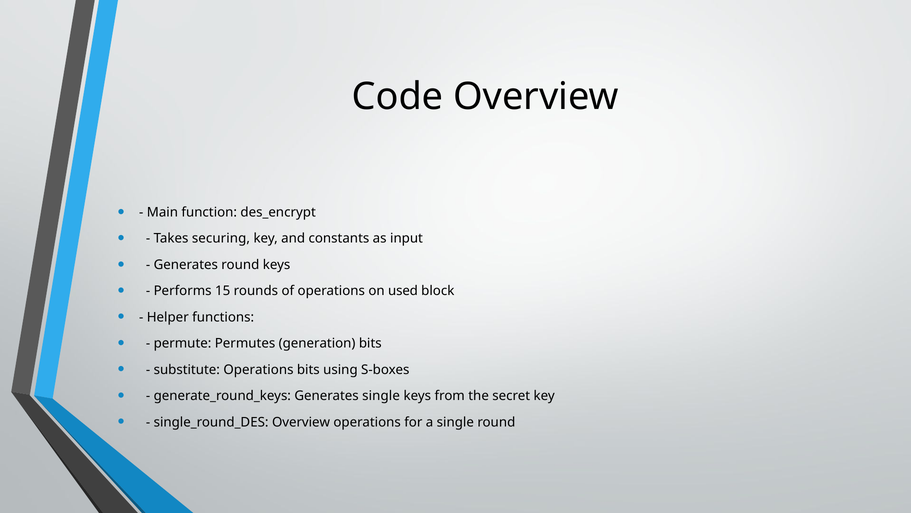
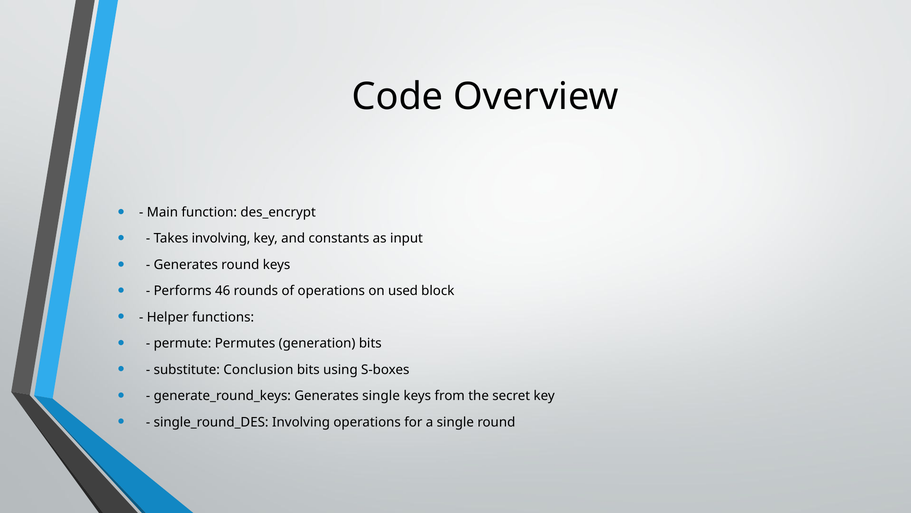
Takes securing: securing -> involving
15: 15 -> 46
substitute Operations: Operations -> Conclusion
single_round_DES Overview: Overview -> Involving
